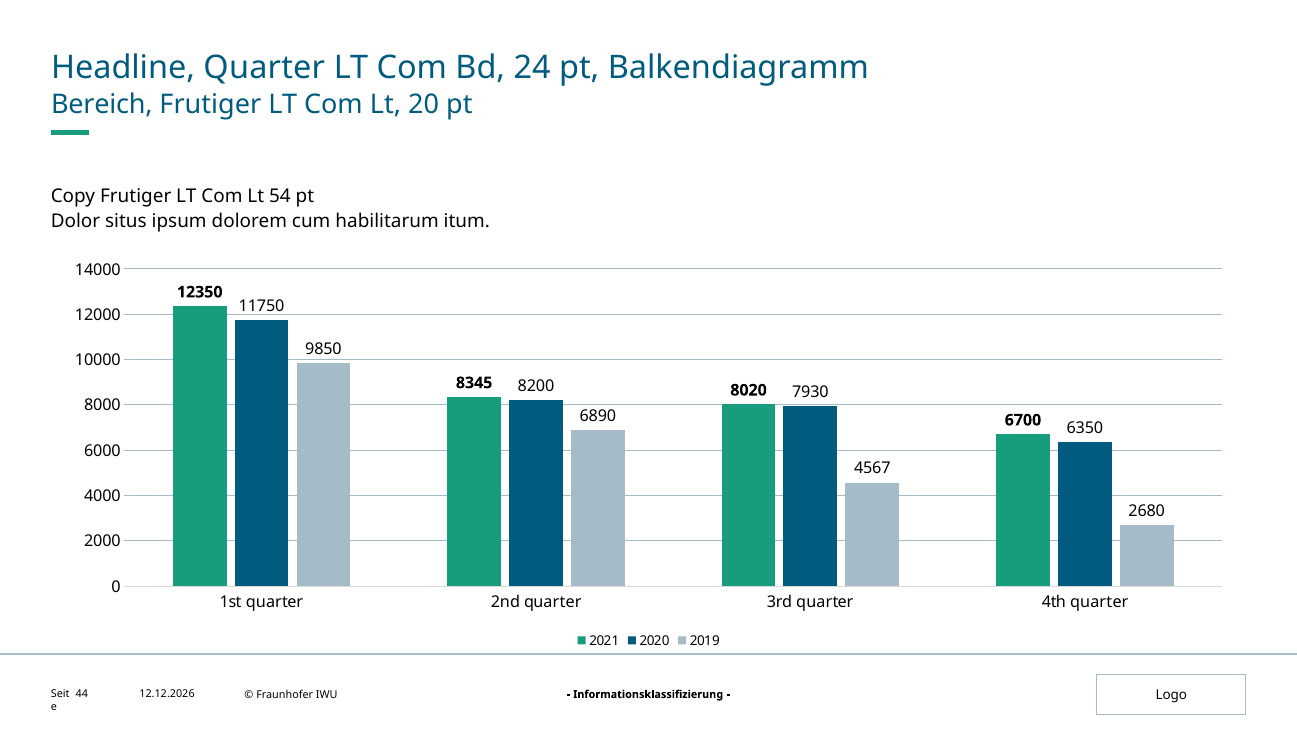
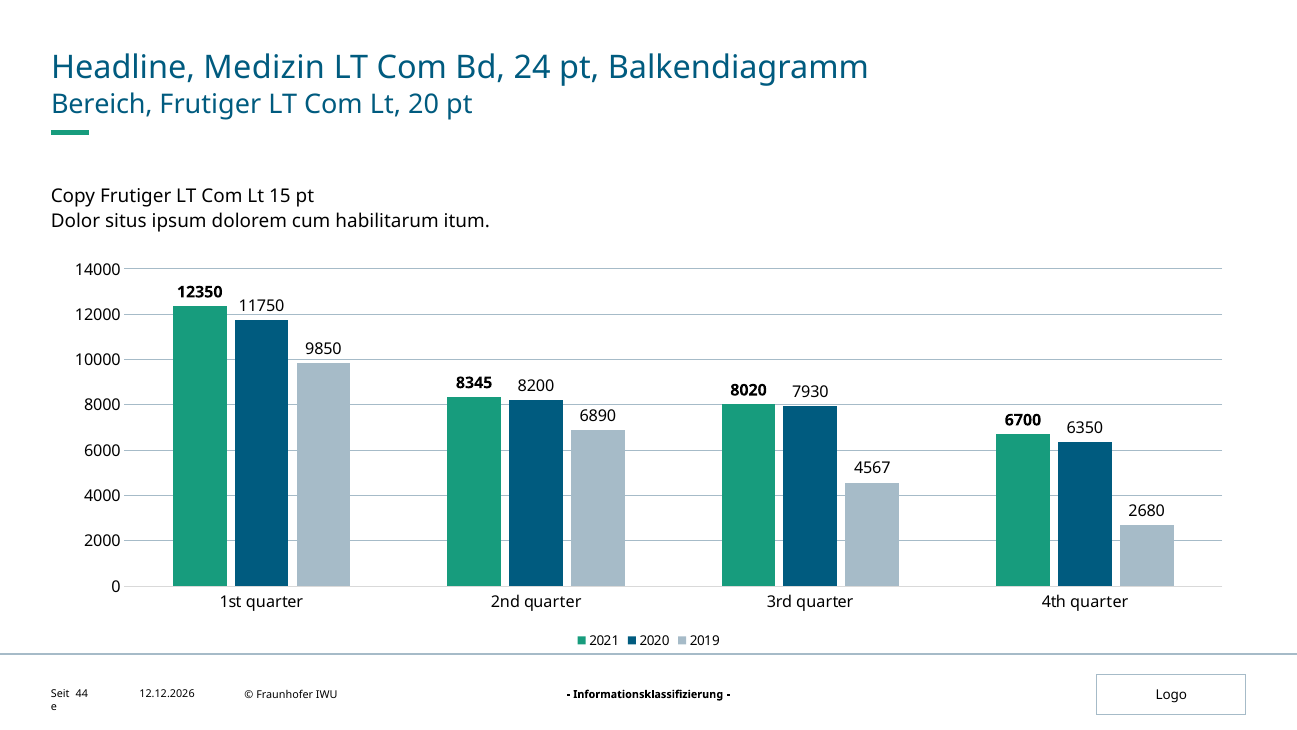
Headline Quarter: Quarter -> Medizin
54: 54 -> 15
